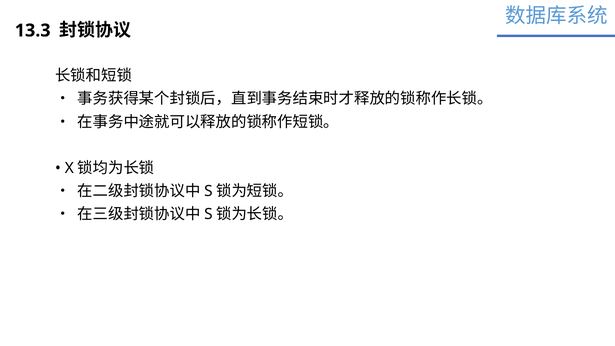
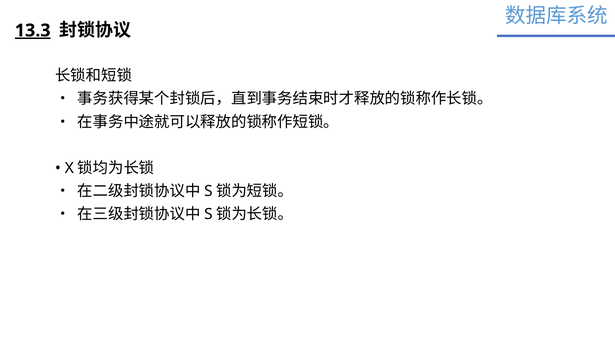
13.3 underline: none -> present
